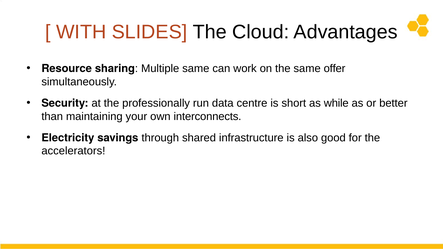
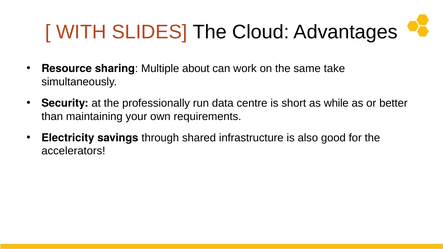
Multiple same: same -> about
offer: offer -> take
interconnects: interconnects -> requirements
